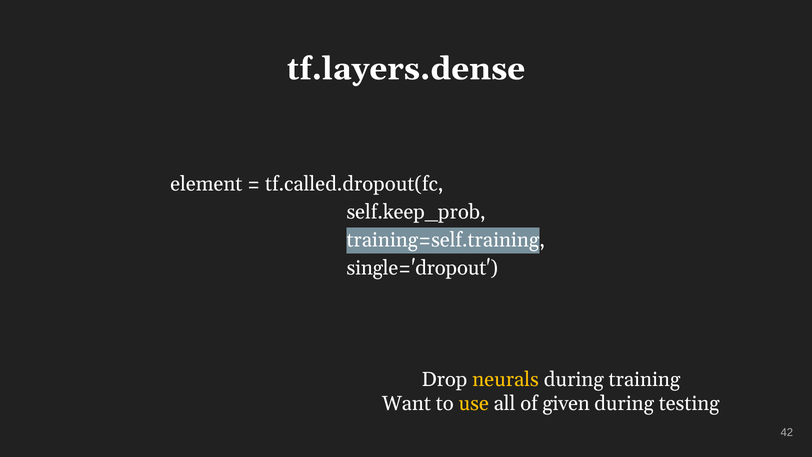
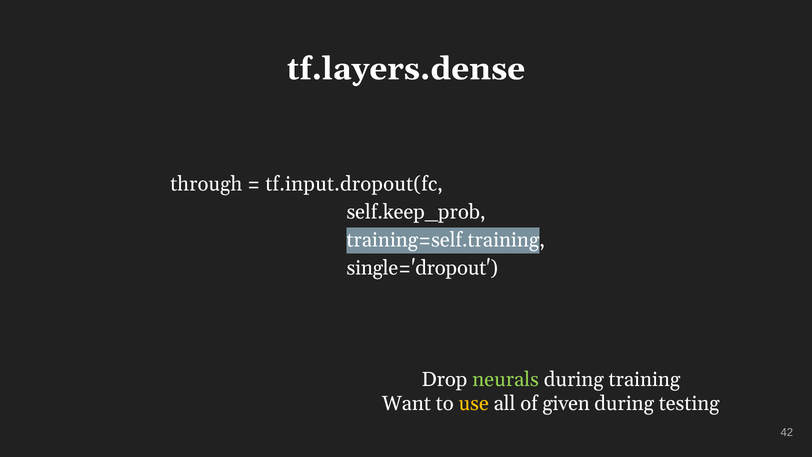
element: element -> through
tf.called.dropout(fc: tf.called.dropout(fc -> tf.input.dropout(fc
neurals colour: yellow -> light green
